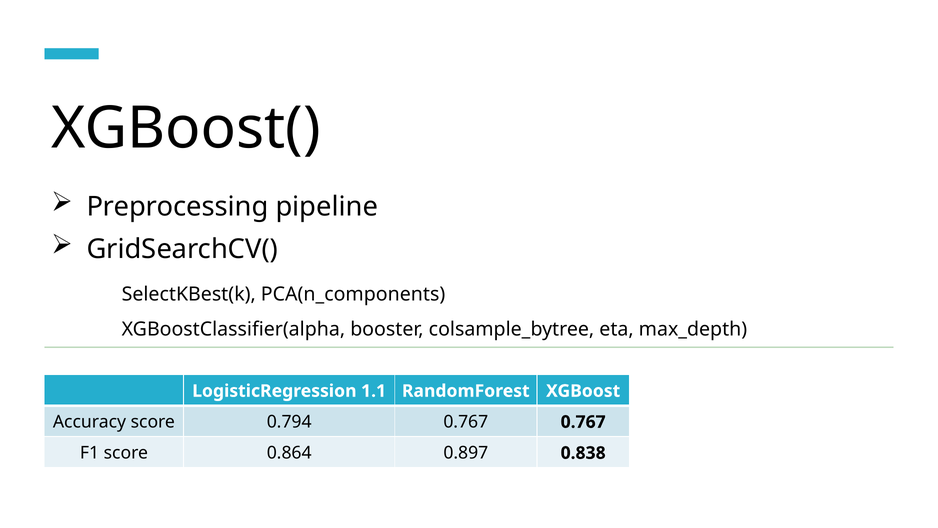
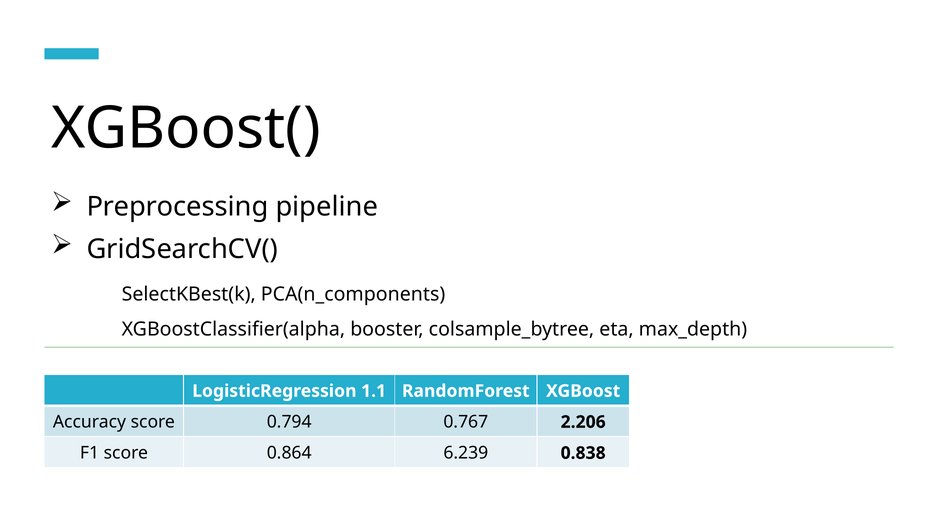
0.767 0.767: 0.767 -> 2.206
0.897: 0.897 -> 6.239
